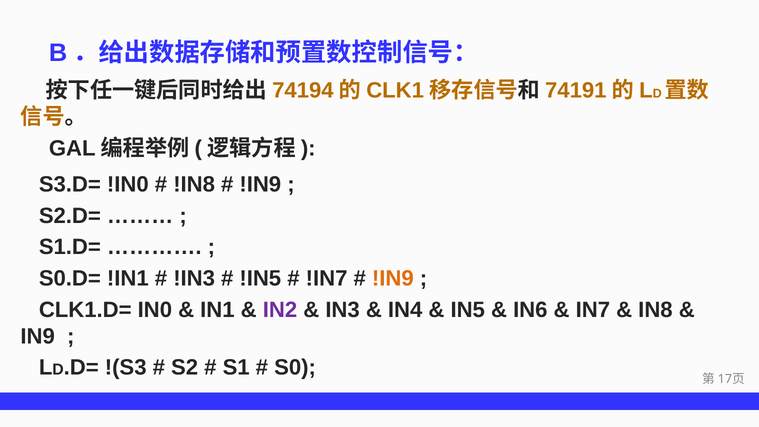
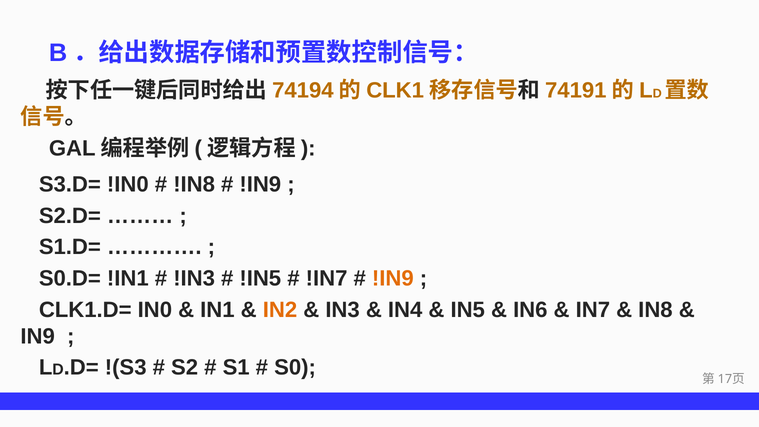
IN2 colour: purple -> orange
